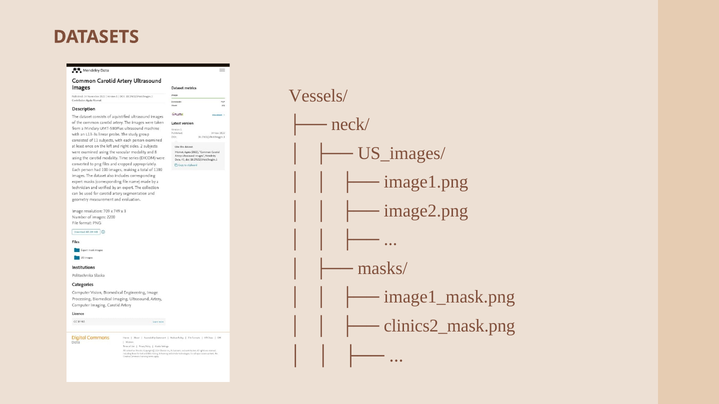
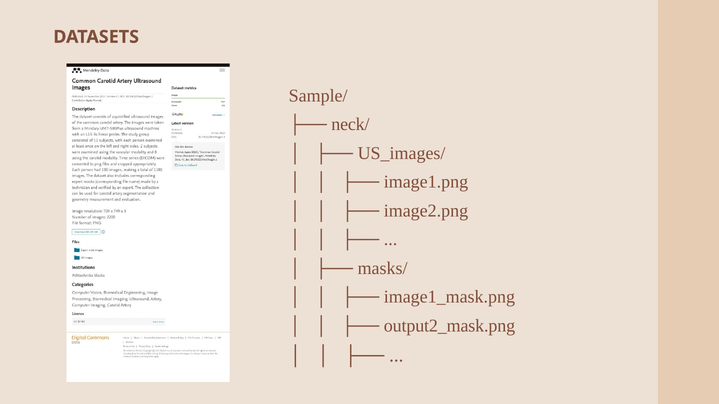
Vessels/: Vessels/ -> Sample/
clinics2_mask.png: clinics2_mask.png -> output2_mask.png
